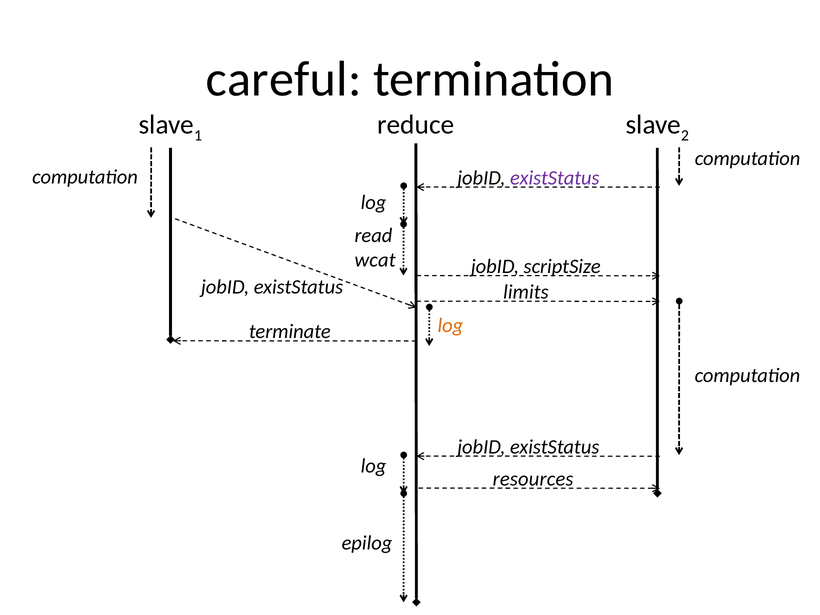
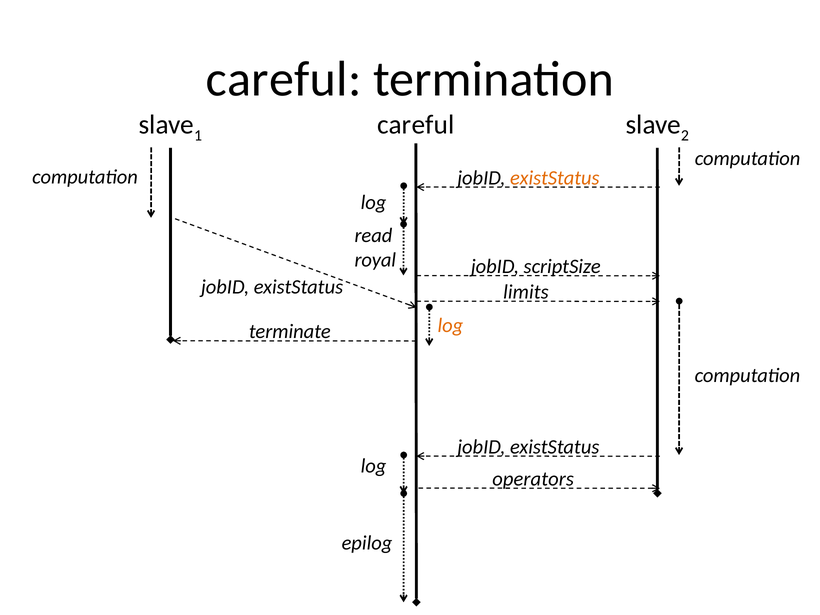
reduce at (416, 125): reduce -> careful
existStatus at (555, 178) colour: purple -> orange
wcat: wcat -> royal
resources: resources -> operators
